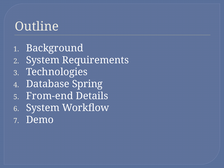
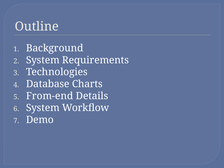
Spring: Spring -> Charts
